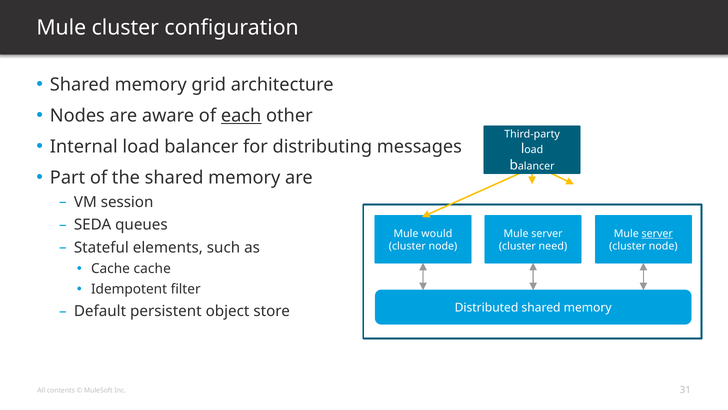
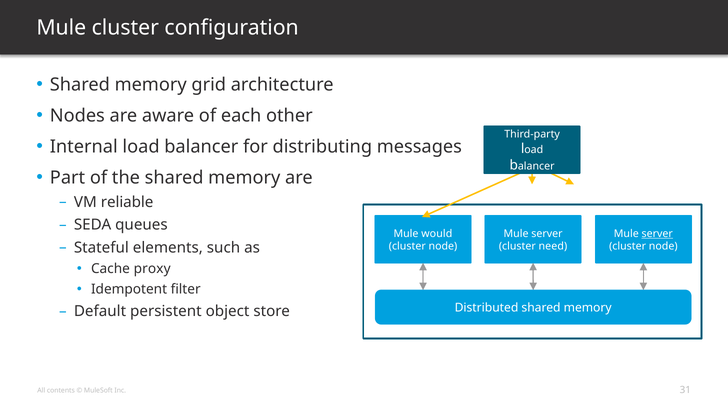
each underline: present -> none
session: session -> reliable
Cache cache: cache -> proxy
